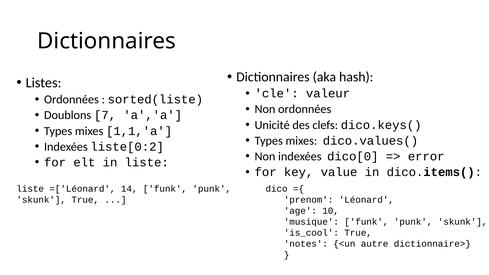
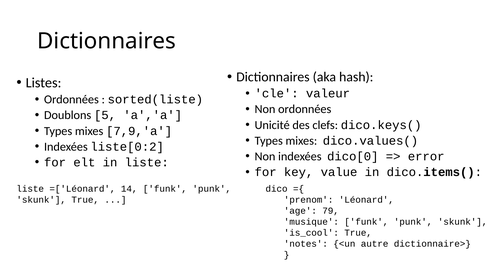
7: 7 -> 5
1,1,'a: 1,1,'a -> 7,9,'a
10: 10 -> 79
